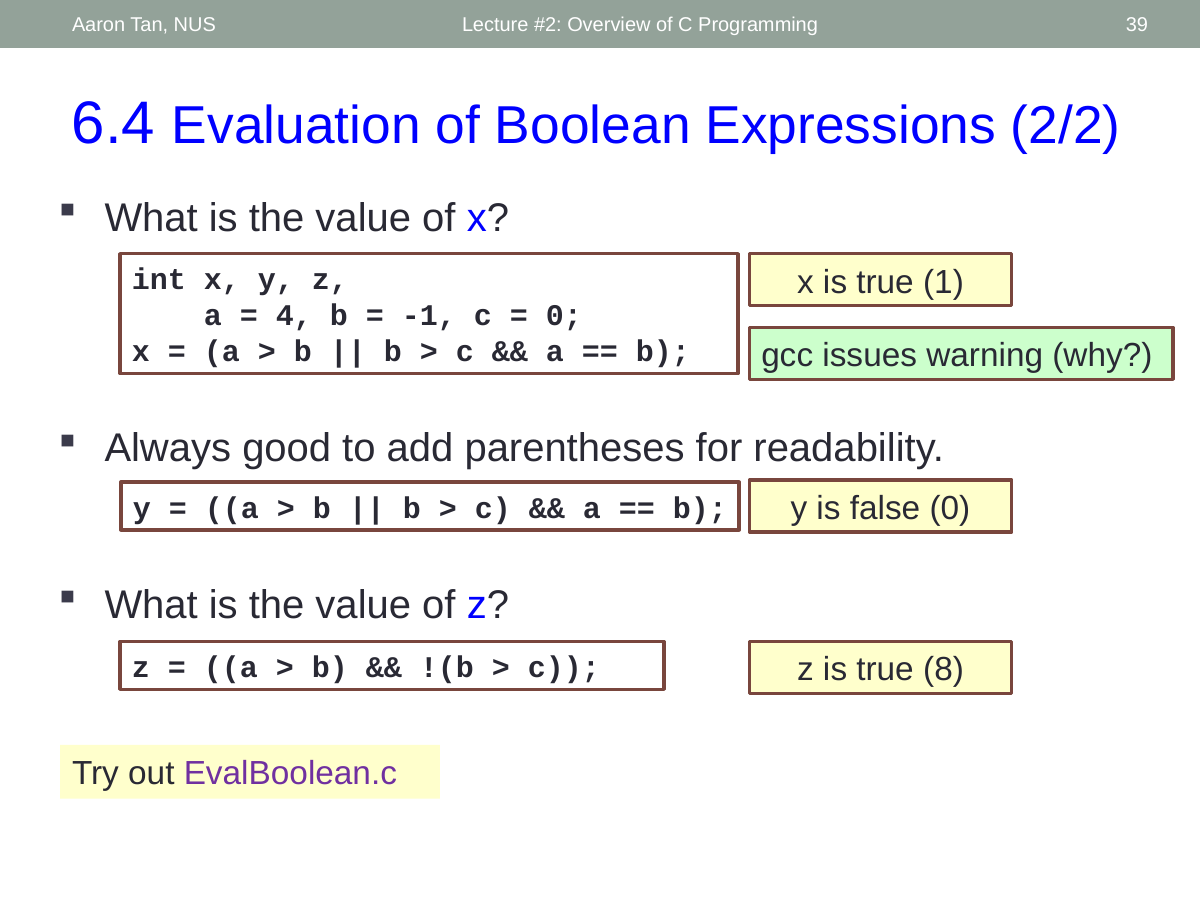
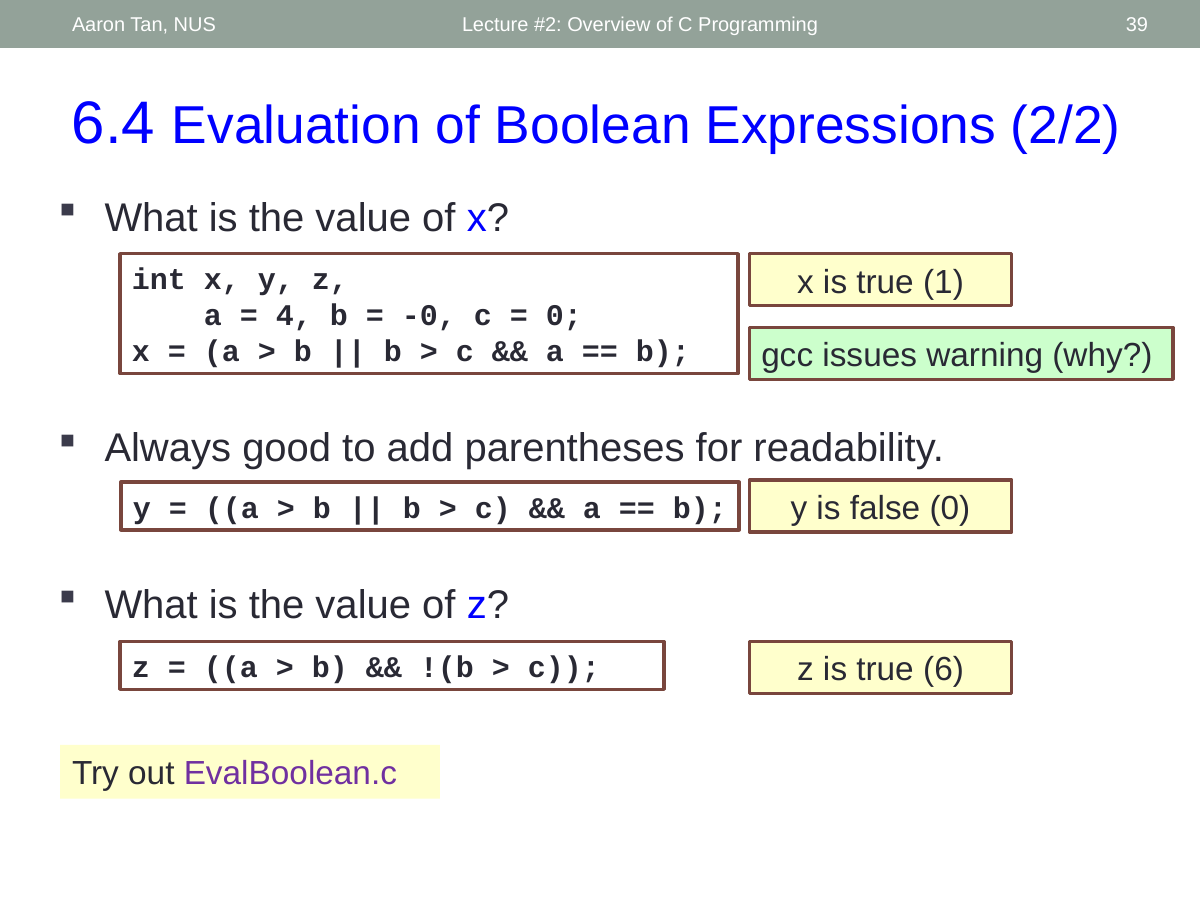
-1: -1 -> -0
8: 8 -> 6
